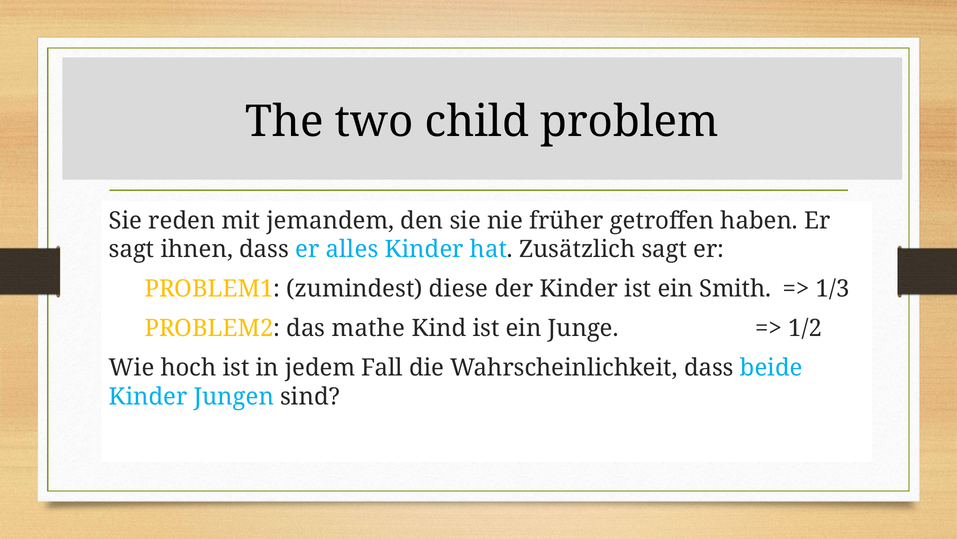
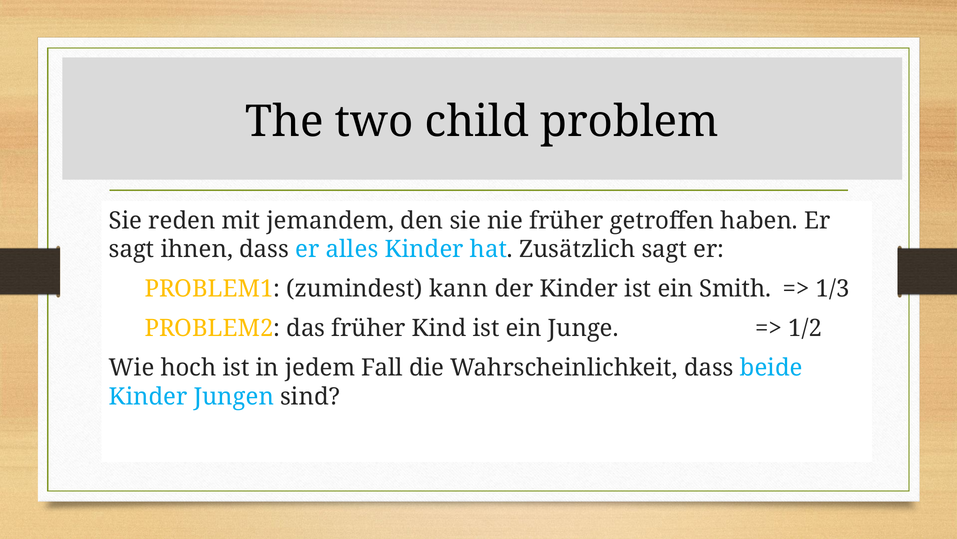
diese: diese -> kann
das mathe: mathe -> früher
